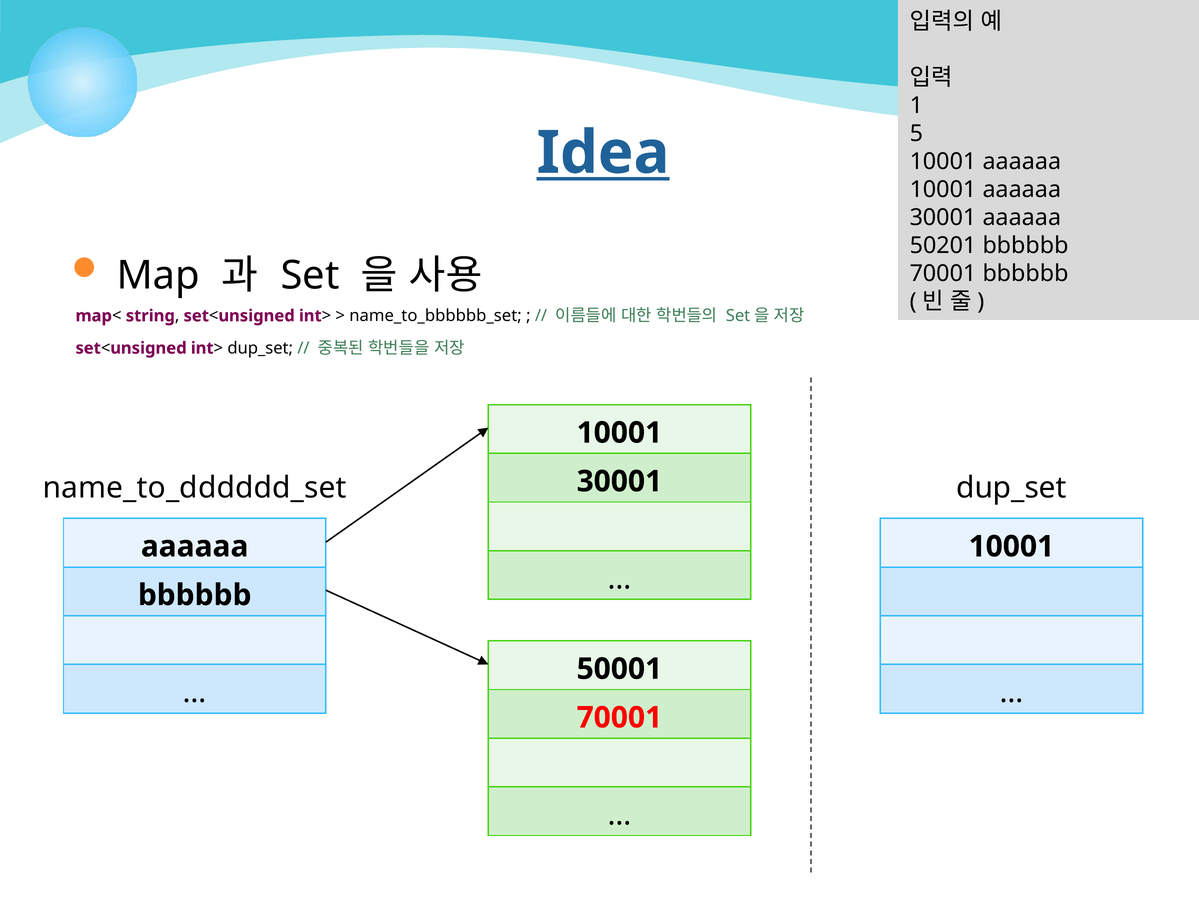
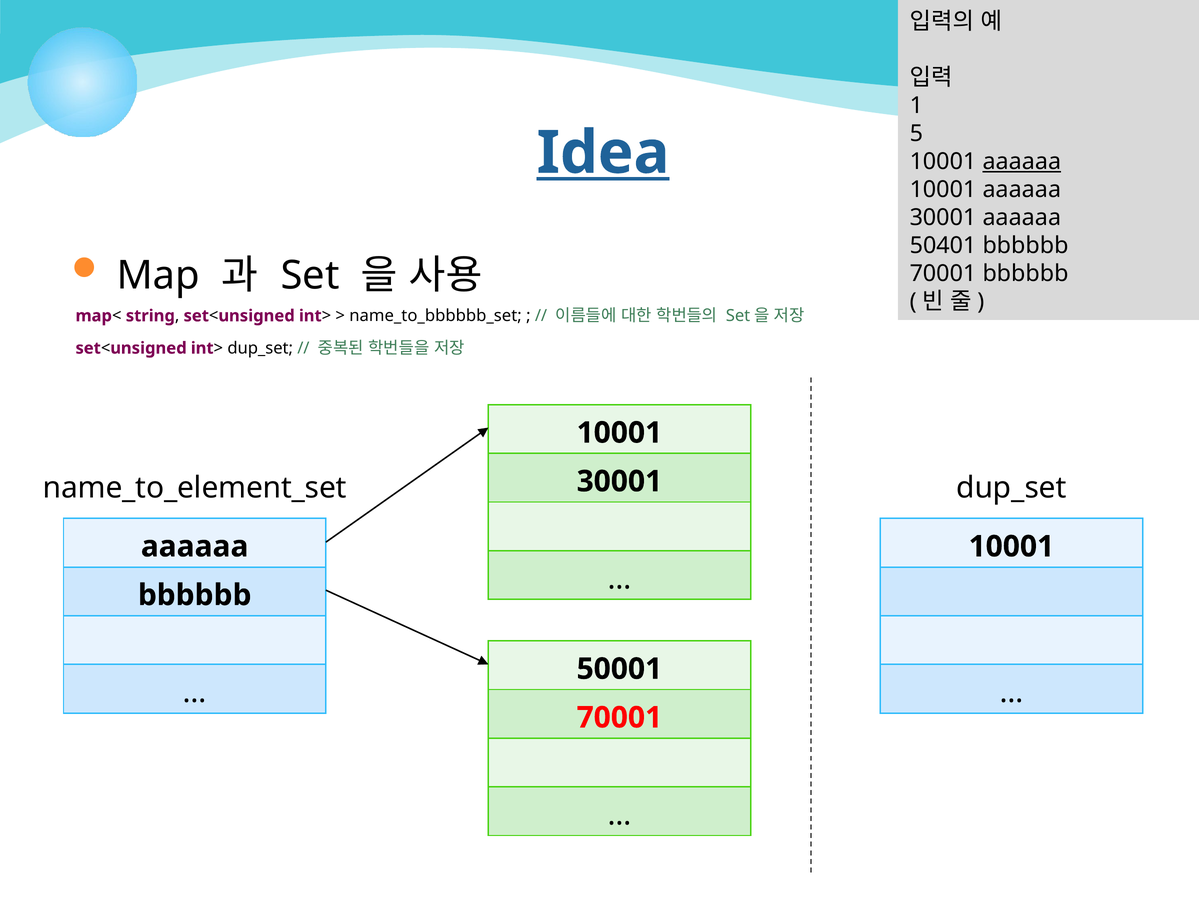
aaaaaa at (1022, 161) underline: none -> present
50201: 50201 -> 50401
name_to_dddddd_set: name_to_dddddd_set -> name_to_element_set
